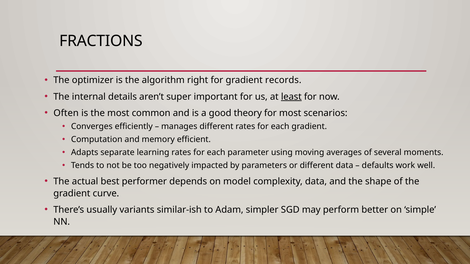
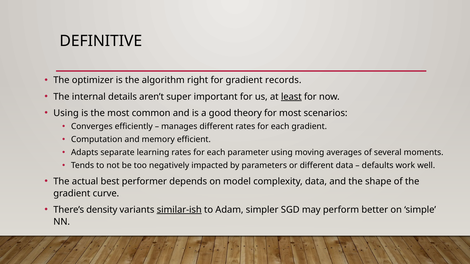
FRACTIONS: FRACTIONS -> DEFINITIVE
Often at (66, 113): Often -> Using
usually: usually -> density
similar-ish underline: none -> present
